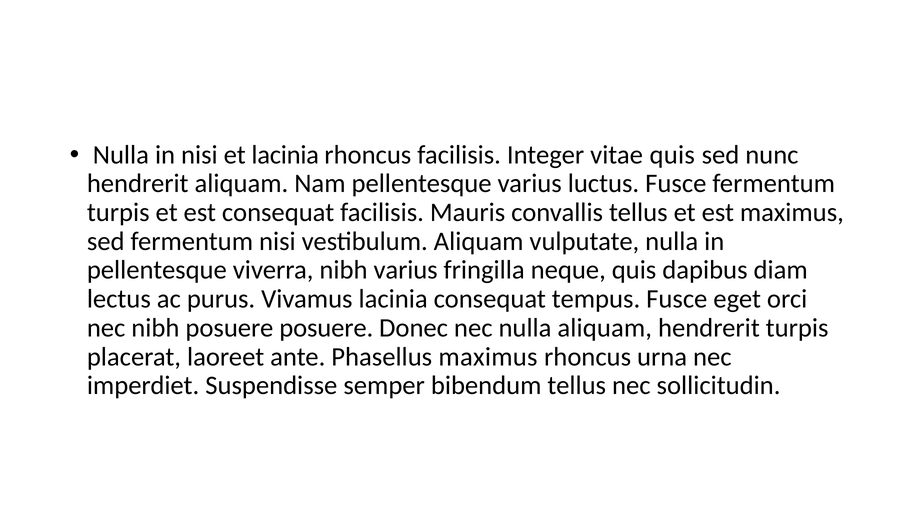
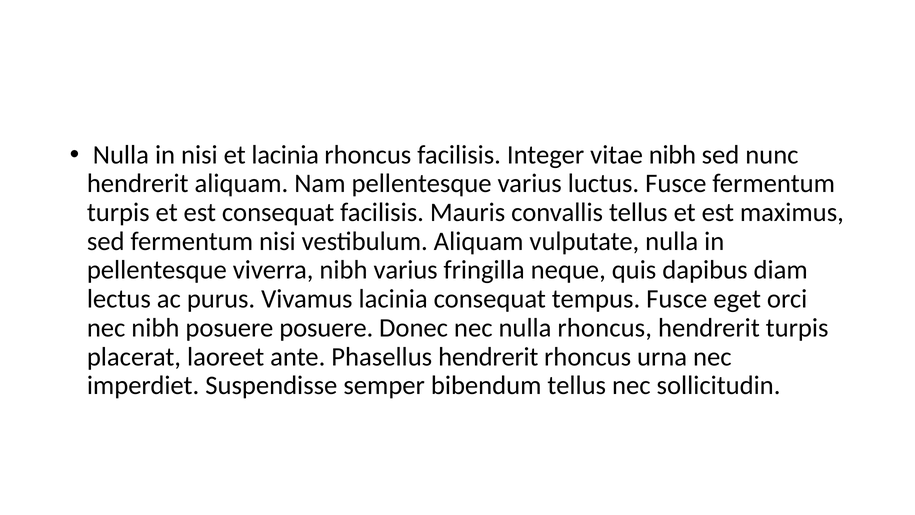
vitae quis: quis -> nibh
nulla aliquam: aliquam -> rhoncus
Phasellus maximus: maximus -> hendrerit
